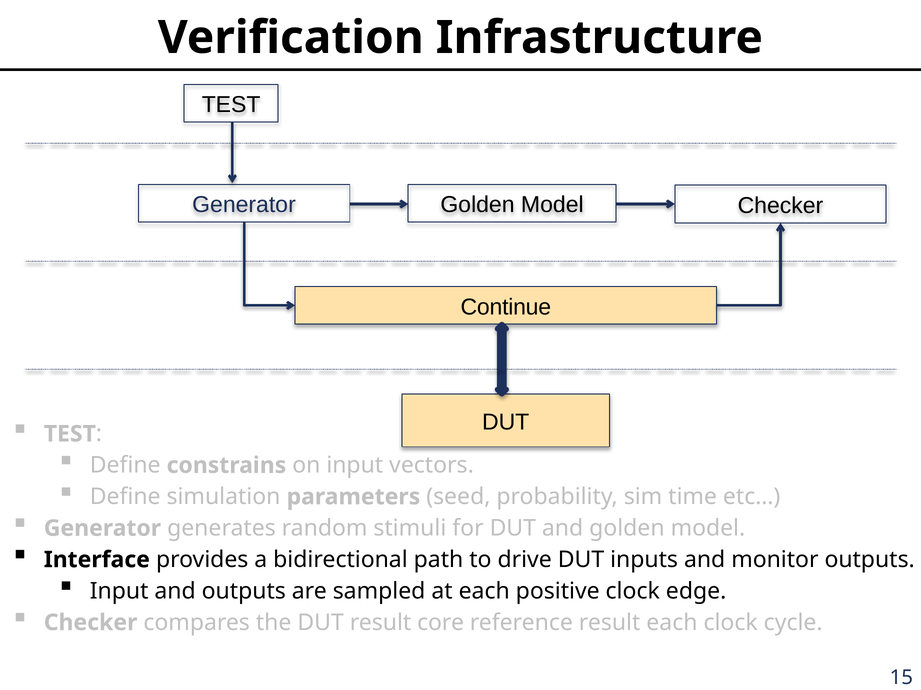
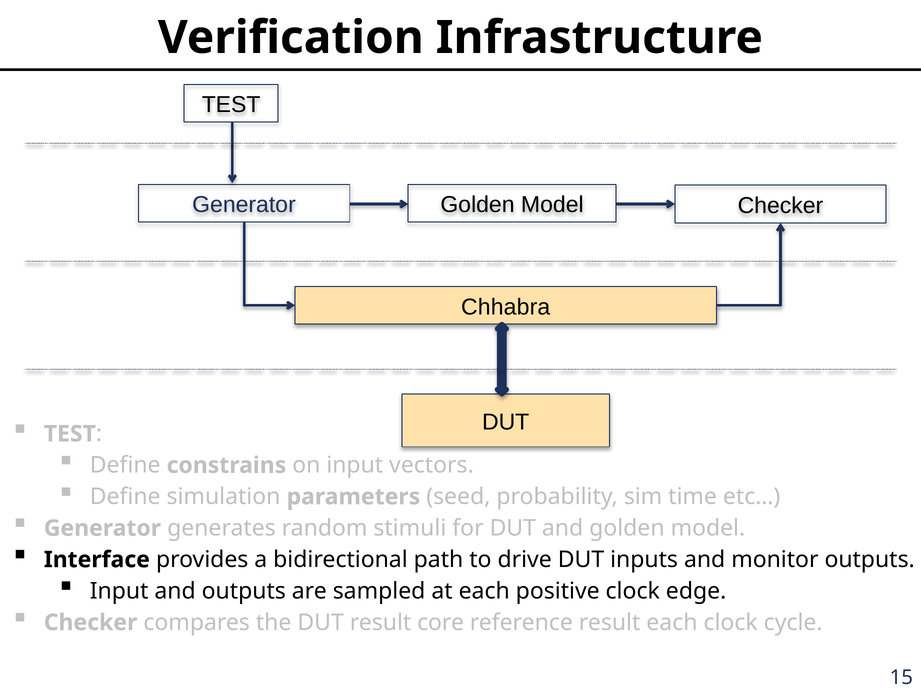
Continue: Continue -> Chhabra
